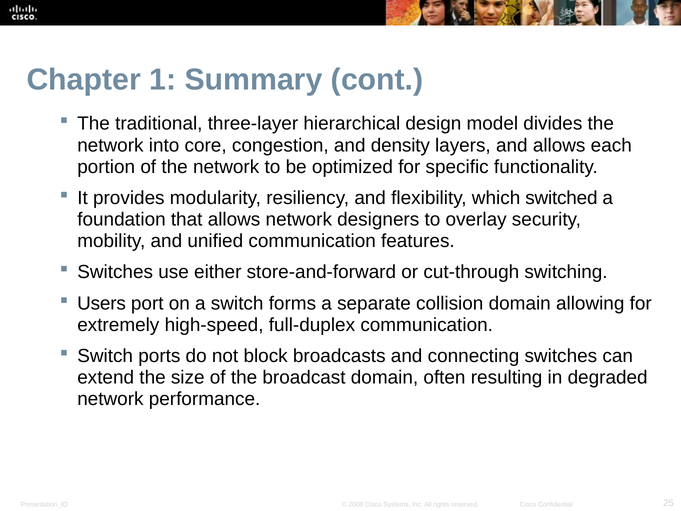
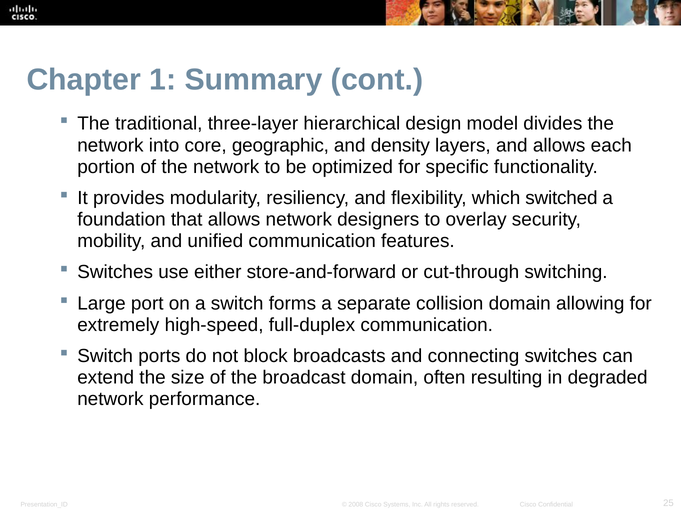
congestion: congestion -> geographic
Users: Users -> Large
